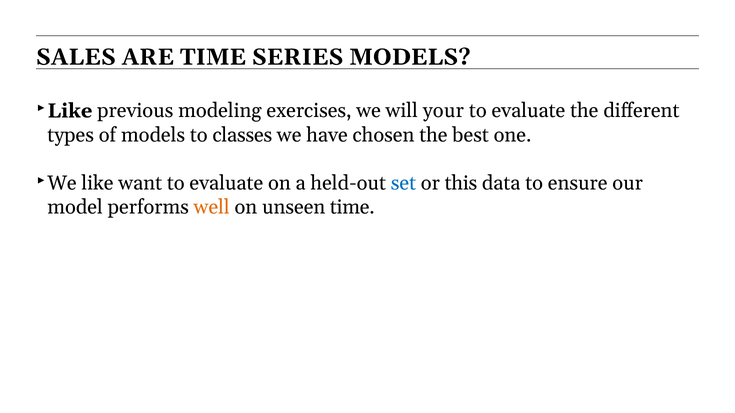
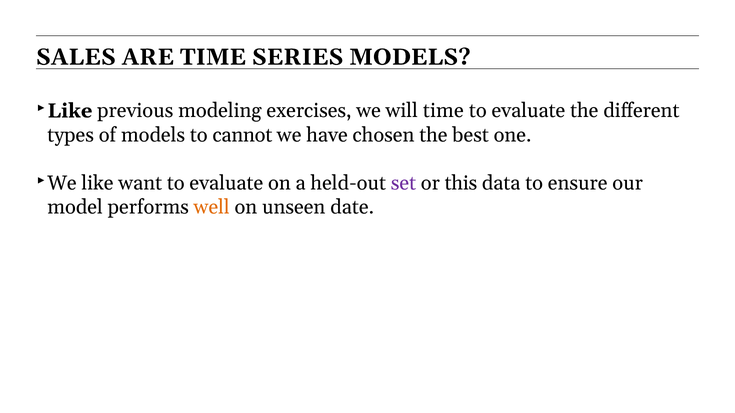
will your: your -> time
classes: classes -> cannot
set colour: blue -> purple
unseen time: time -> date
